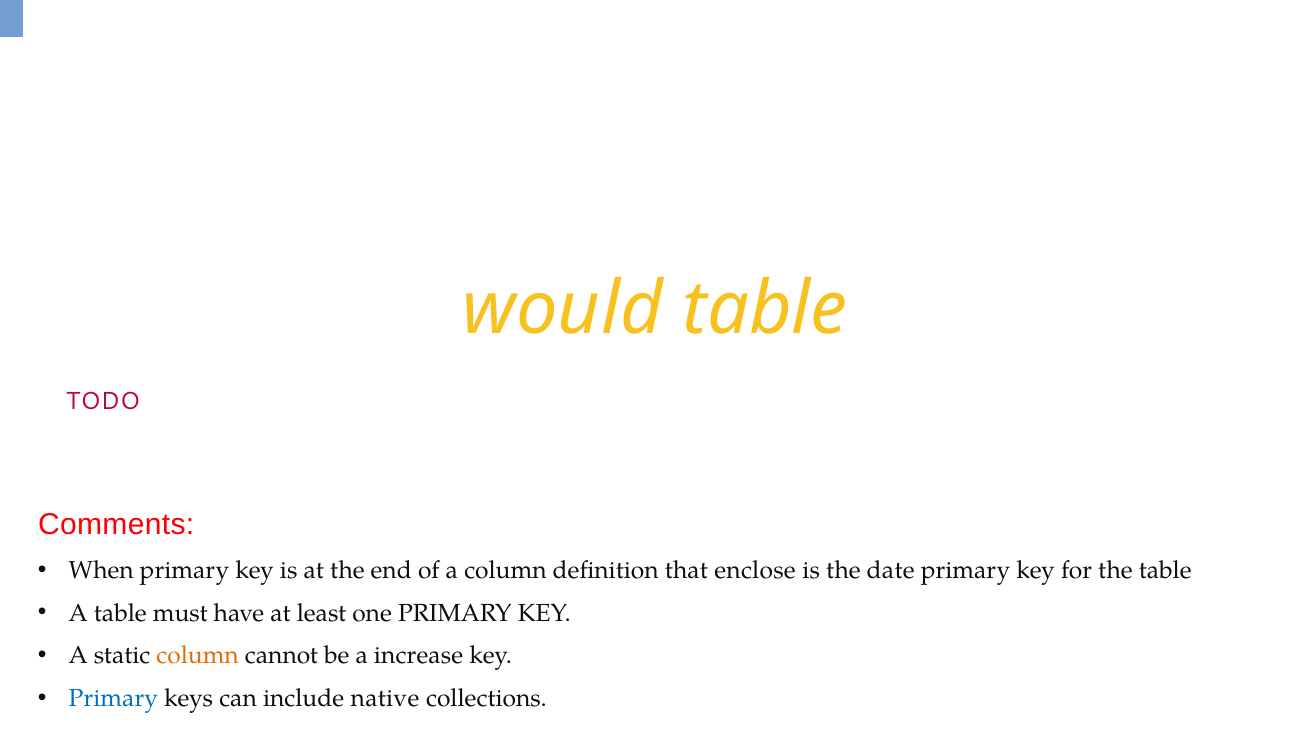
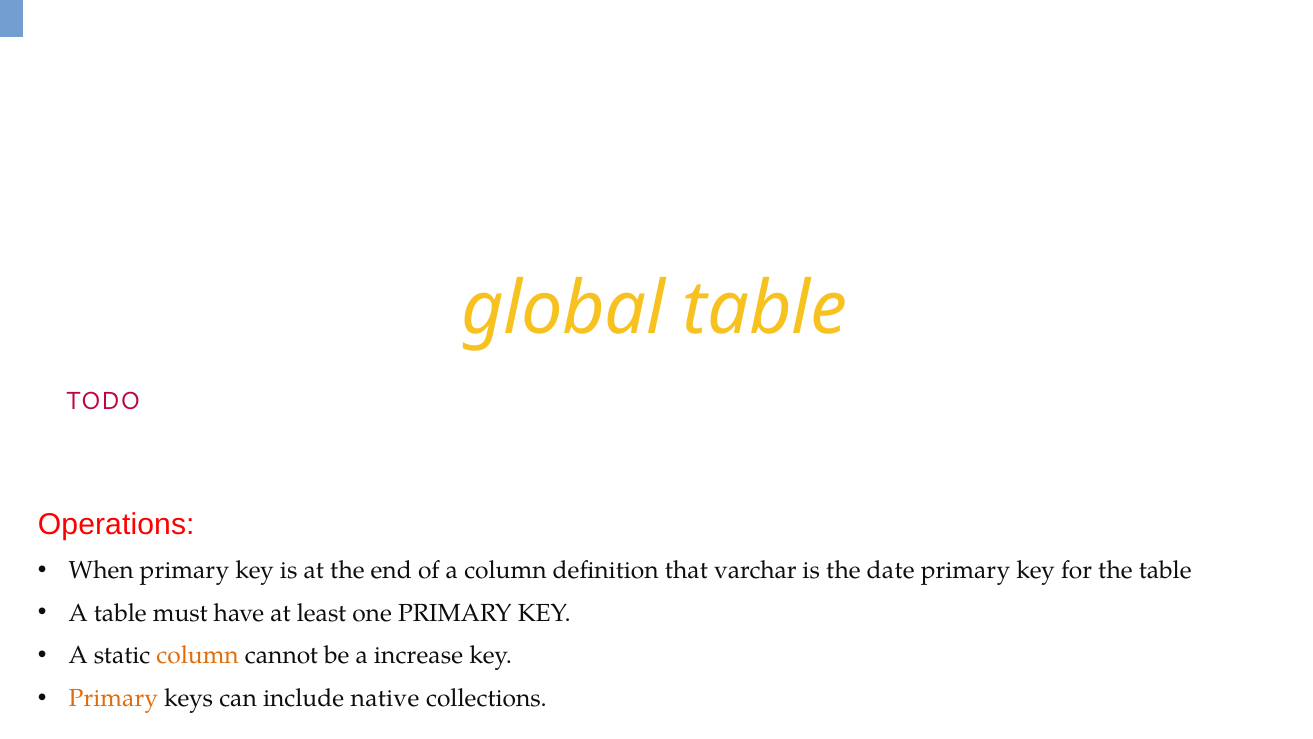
would: would -> global
Comments: Comments -> Operations
enclose: enclose -> varchar
Primary at (113, 698) colour: blue -> orange
